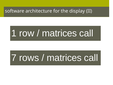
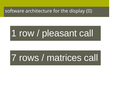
matrices at (59, 33): matrices -> pleasant
